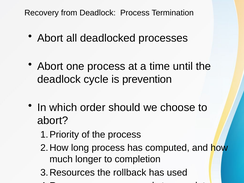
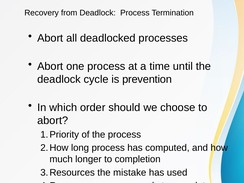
rollback: rollback -> mistake
